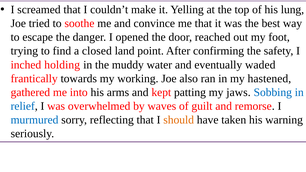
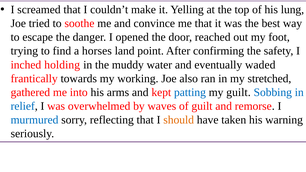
closed: closed -> horses
hastened: hastened -> stretched
patting colour: black -> blue
my jaws: jaws -> guilt
